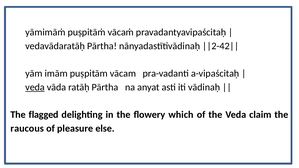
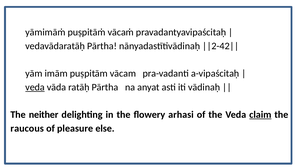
flagged: flagged -> neither
which: which -> arhasi
claim underline: none -> present
